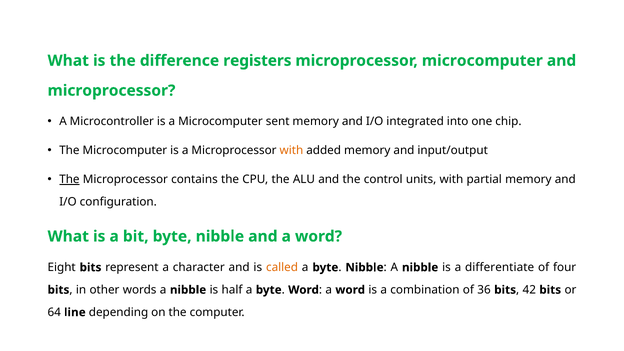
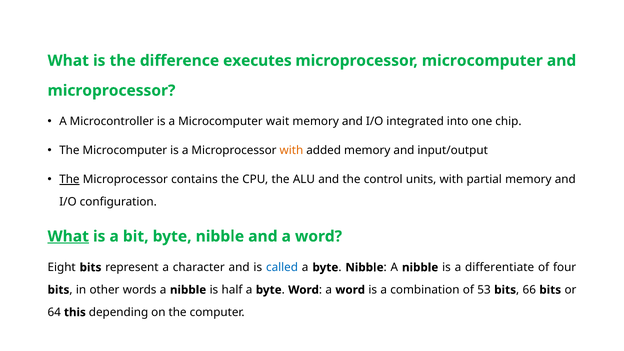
registers: registers -> executes
sent: sent -> wait
What at (68, 236) underline: none -> present
called colour: orange -> blue
36: 36 -> 53
42: 42 -> 66
line: line -> this
